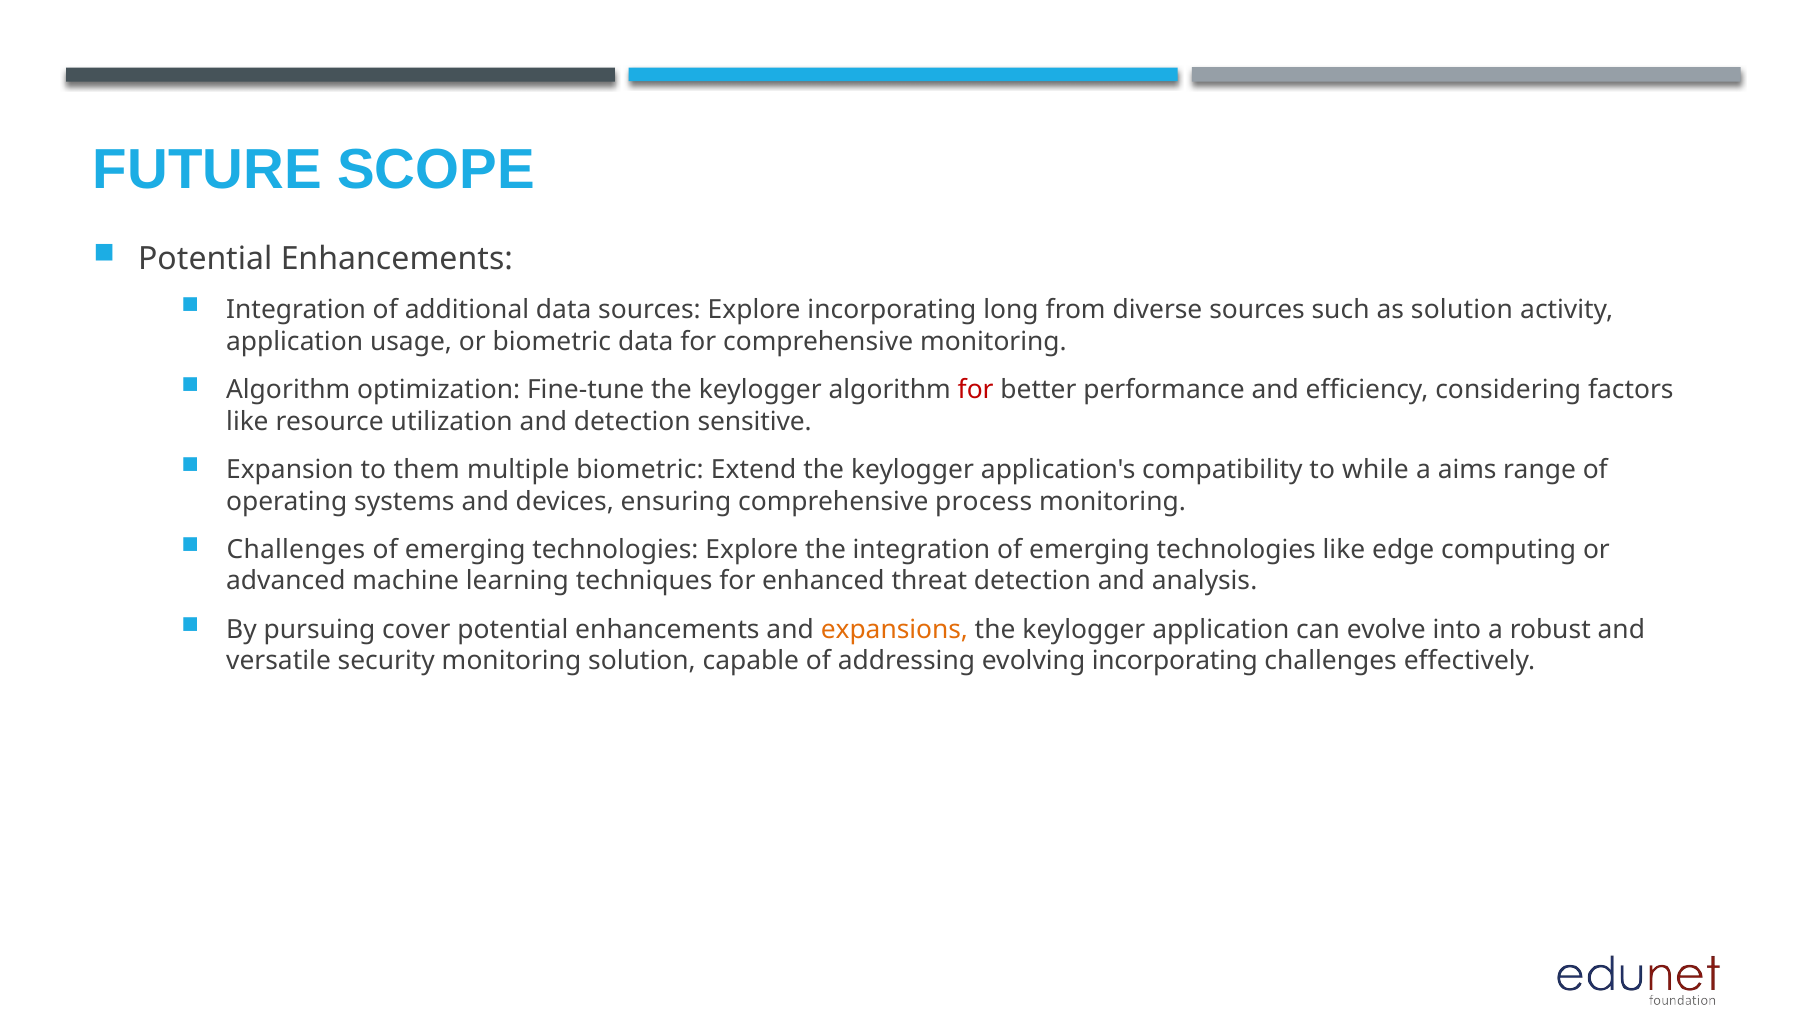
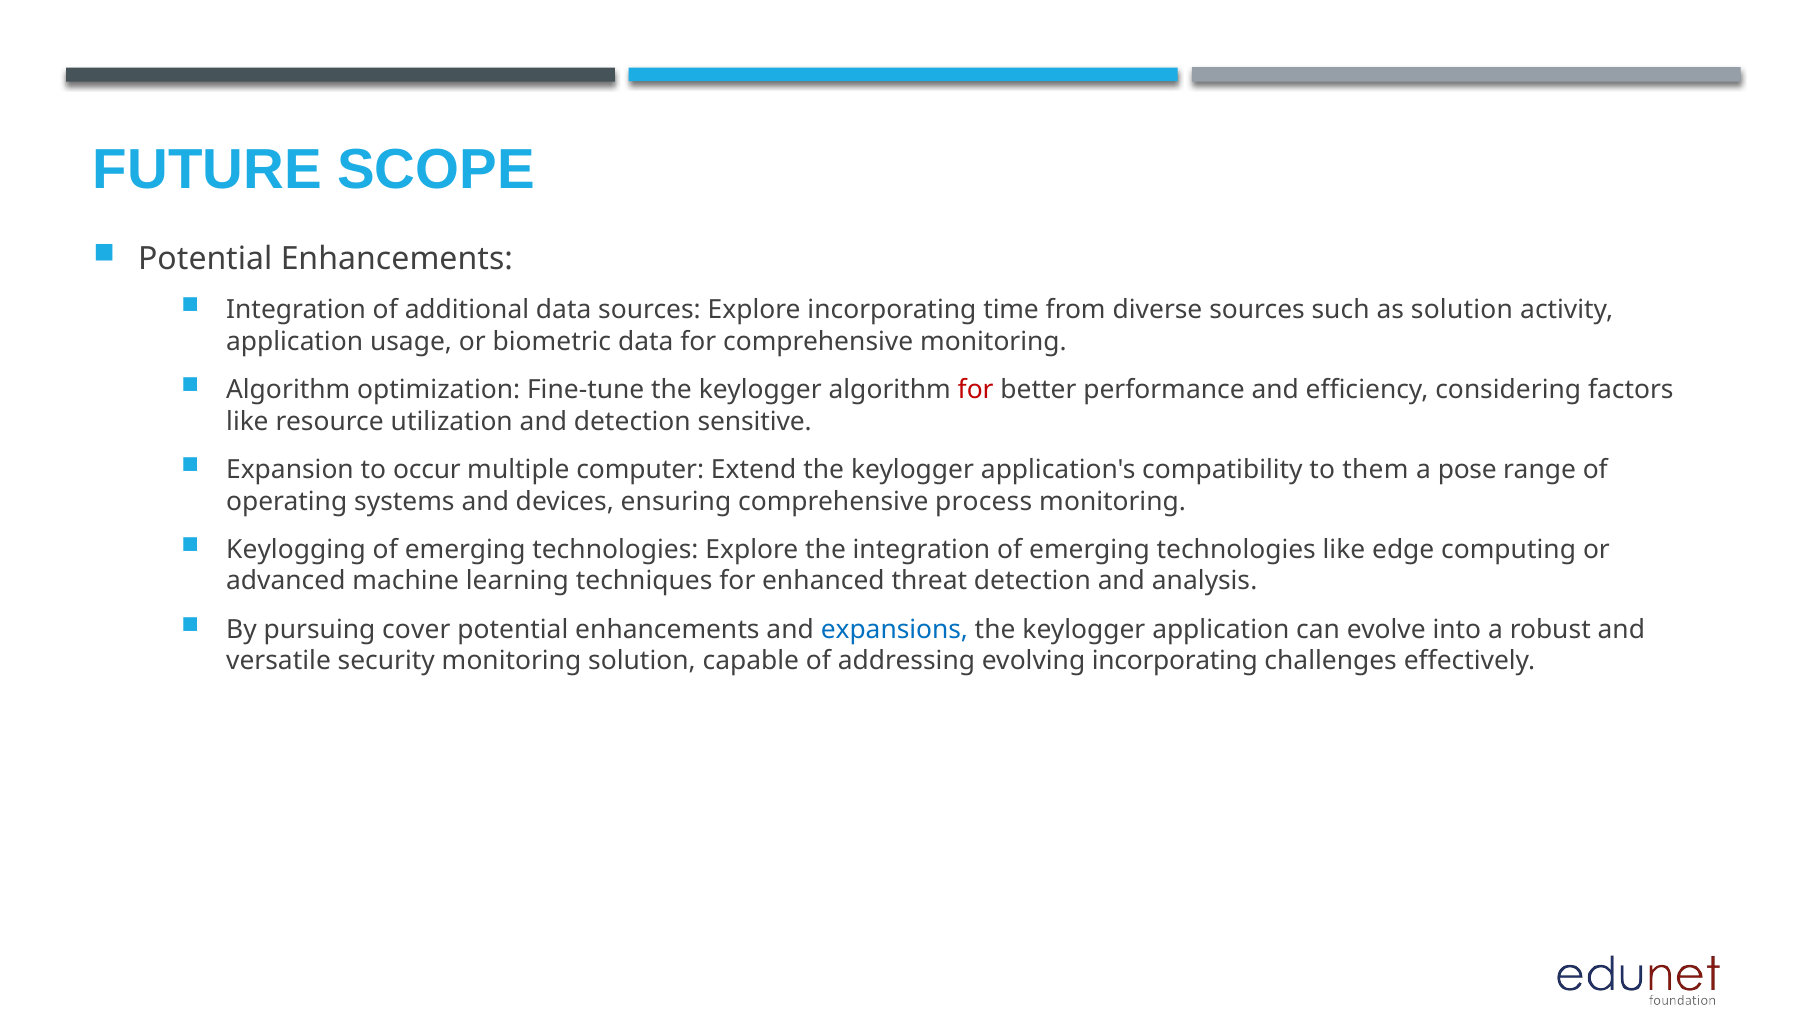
long: long -> time
them: them -> occur
multiple biometric: biometric -> computer
while: while -> them
aims: aims -> pose
Challenges at (296, 550): Challenges -> Keylogging
expansions colour: orange -> blue
